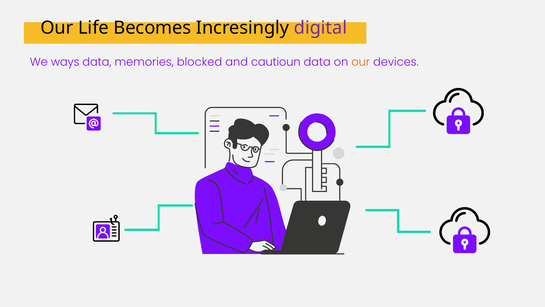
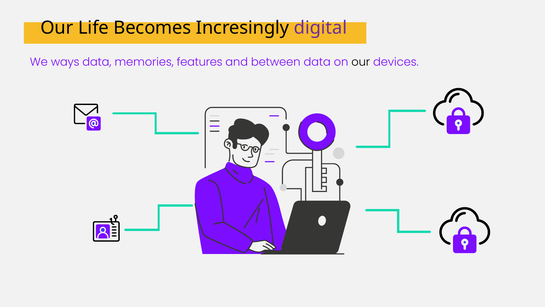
blocked: blocked -> features
cautioun: cautioun -> between
our at (361, 62) colour: orange -> black
